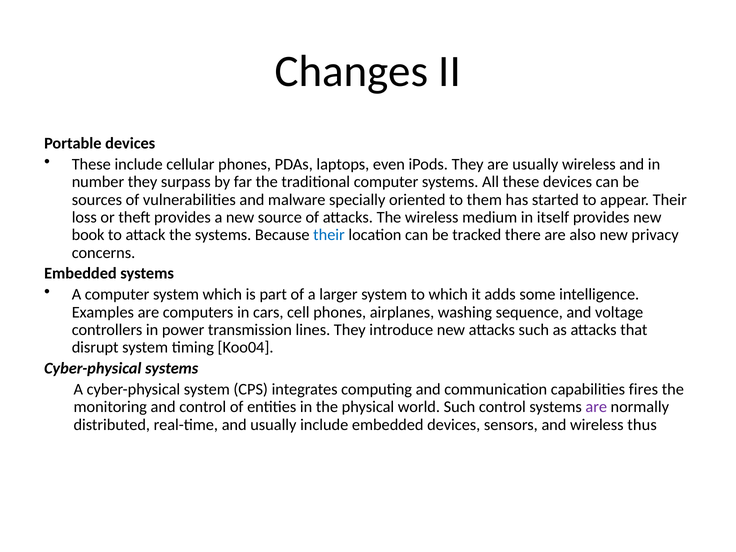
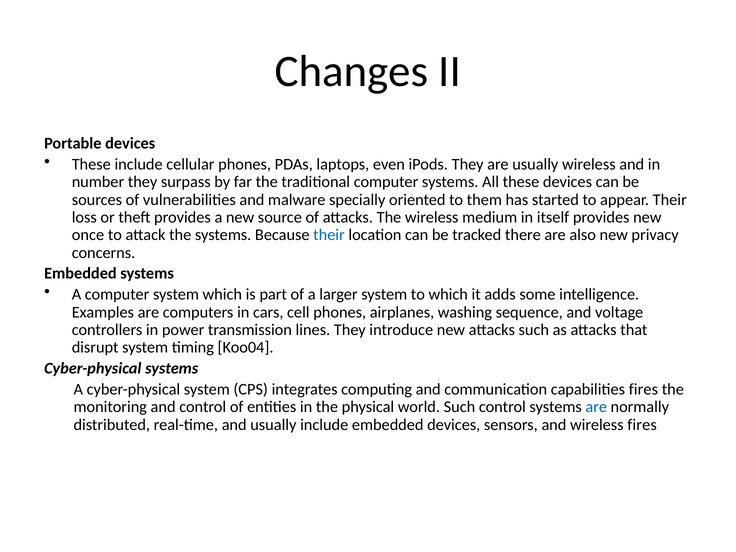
book: book -> once
are at (596, 407) colour: purple -> blue
wireless thus: thus -> fires
